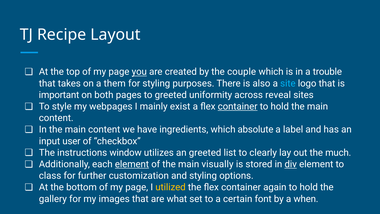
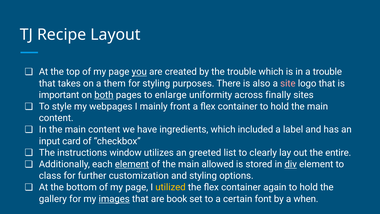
the couple: couple -> trouble
site colour: light blue -> pink
both underline: none -> present
to greeted: greeted -> enlarge
reveal: reveal -> finally
exist: exist -> front
container at (238, 106) underline: present -> none
absolute: absolute -> included
user: user -> card
much: much -> entire
visually: visually -> allowed
images underline: none -> present
what: what -> book
